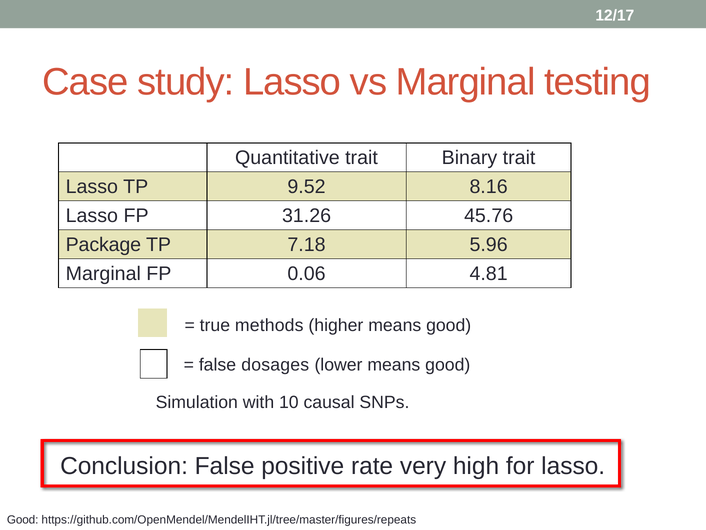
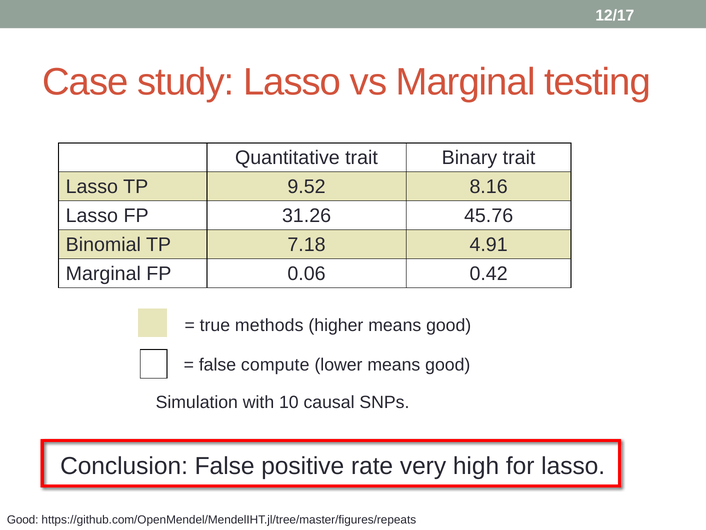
Package: Package -> Binomial
5.96: 5.96 -> 4.91
4.81: 4.81 -> 0.42
dosages: dosages -> compute
